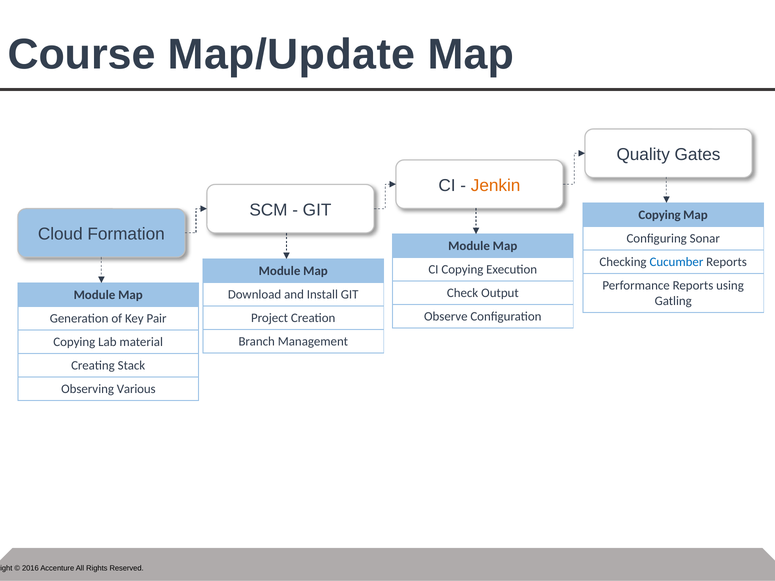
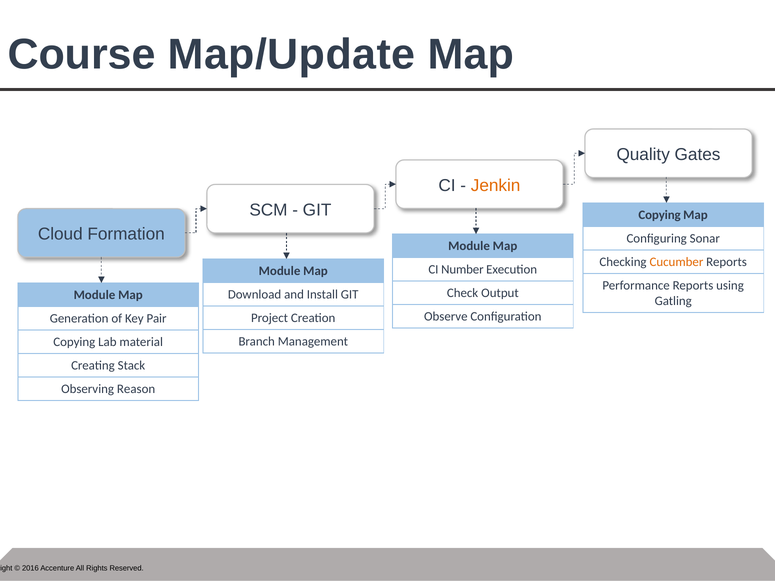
Cucumber colour: blue -> orange
CI Copying: Copying -> Number
Various: Various -> Reason
